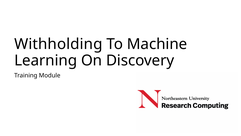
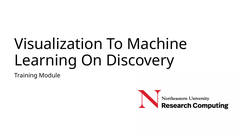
Withholding: Withholding -> Visualization
